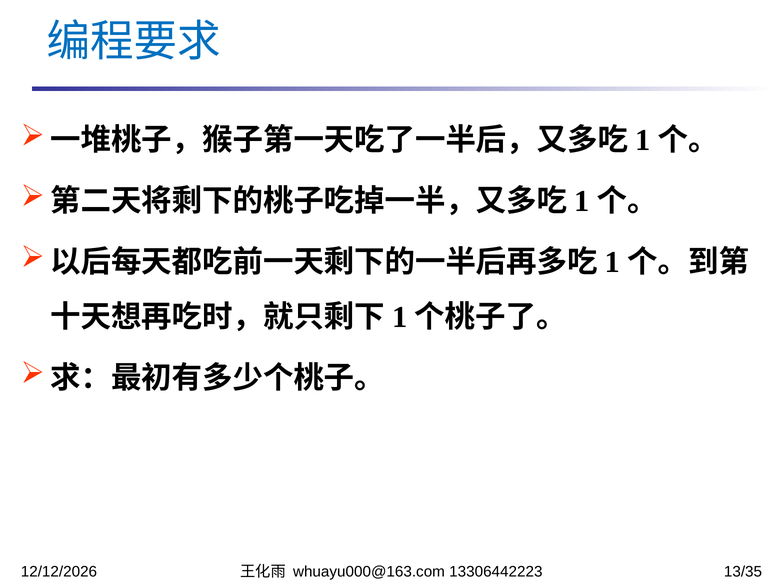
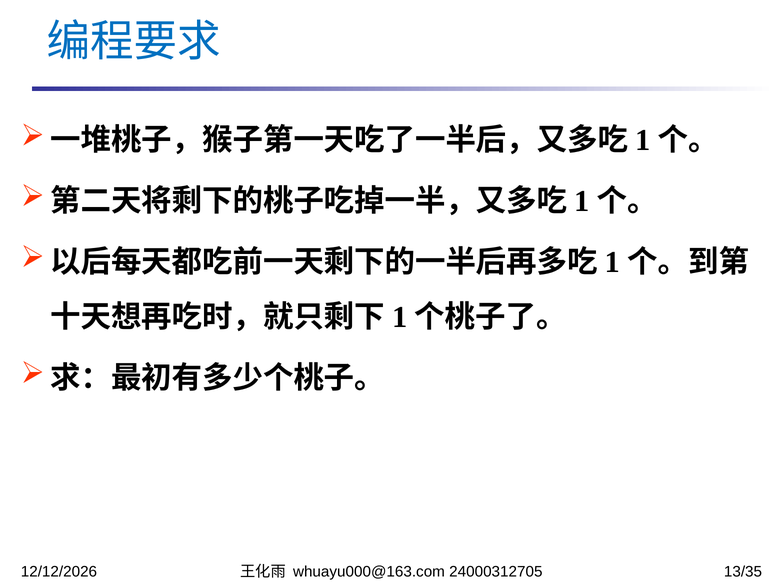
13306442223: 13306442223 -> 24000312705
